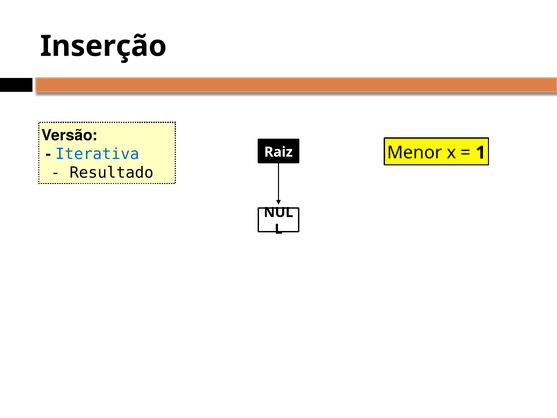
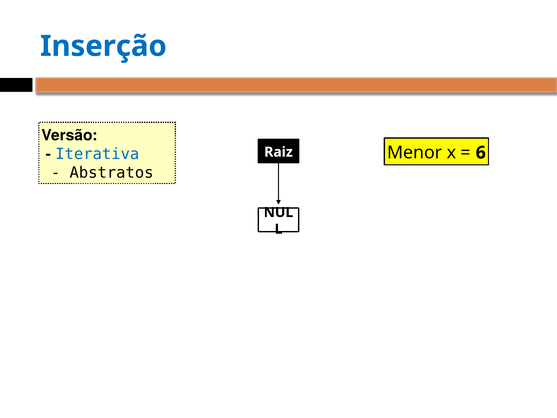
Inserção colour: black -> blue
1: 1 -> 6
Resultado: Resultado -> Abstratos
